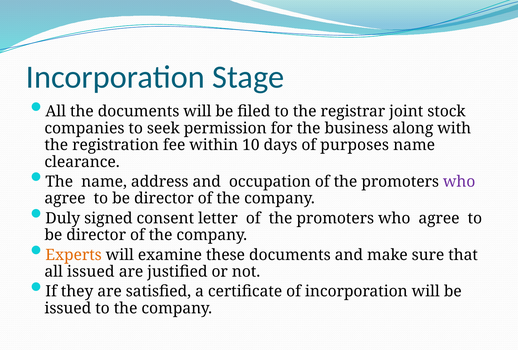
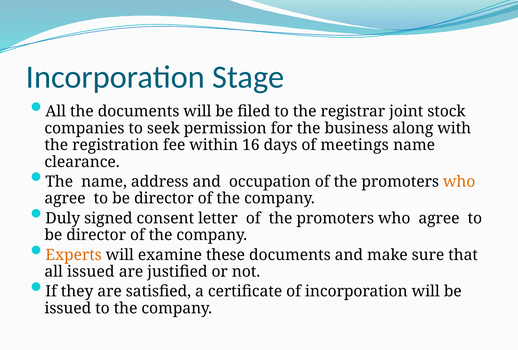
10: 10 -> 16
purposes: purposes -> meetings
who at (459, 182) colour: purple -> orange
